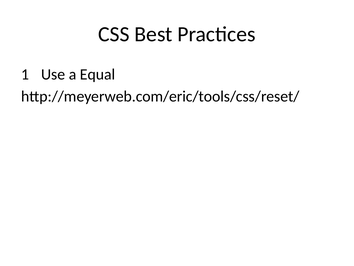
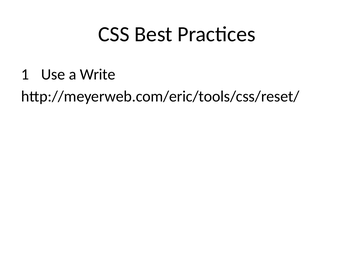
Equal: Equal -> Write
